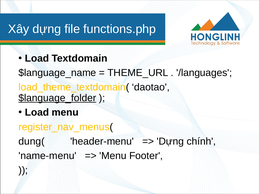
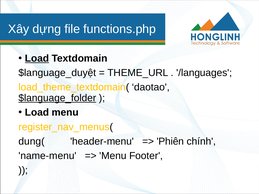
Load at (37, 58) underline: none -> present
$language_name: $language_name -> $language_duyệt
Dựng at (170, 142): Dựng -> Phiên
